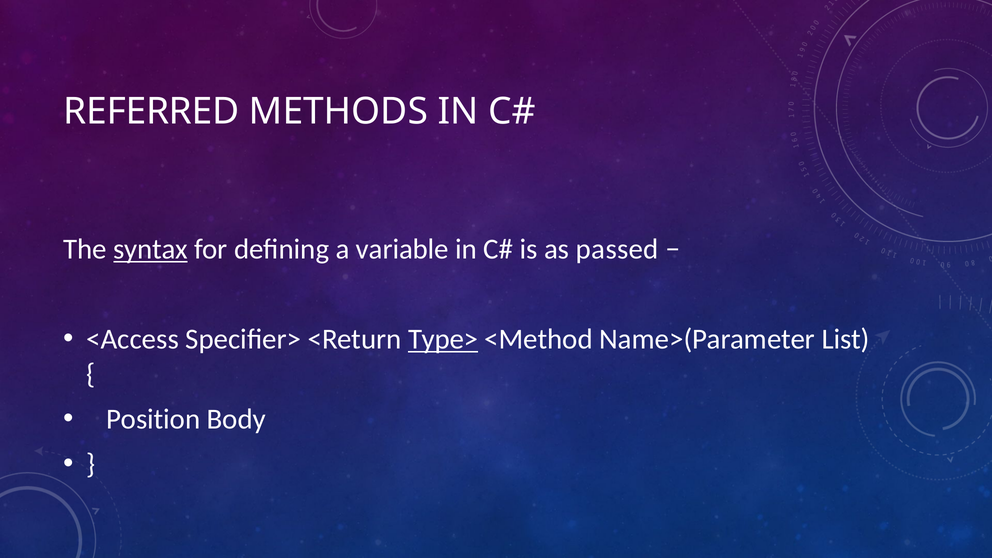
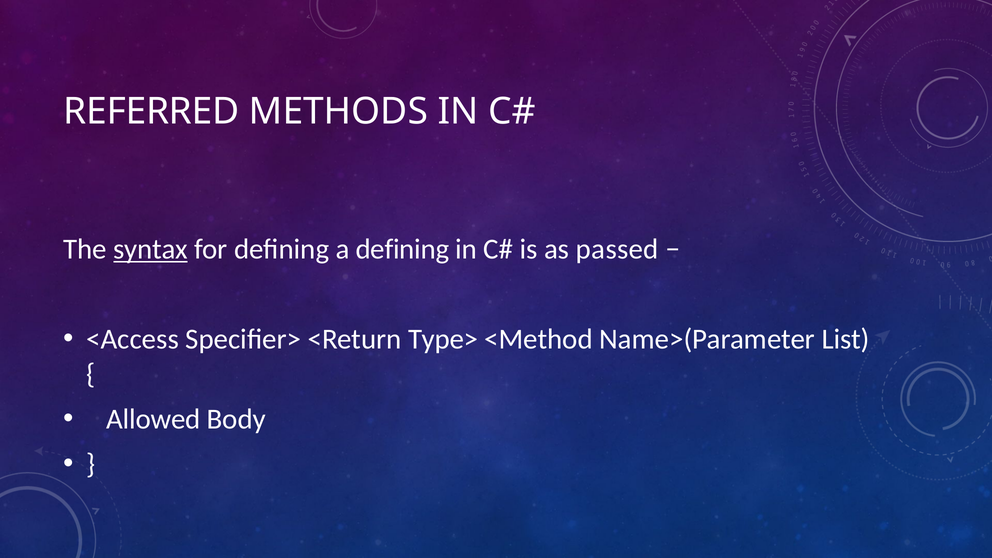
a variable: variable -> defining
Type> underline: present -> none
Position: Position -> Allowed
